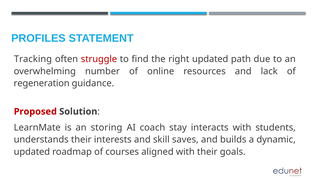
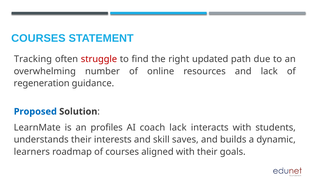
PROFILES at (38, 38): PROFILES -> COURSES
Proposed colour: red -> blue
storing: storing -> profiles
coach stay: stay -> lack
updated at (32, 152): updated -> learners
